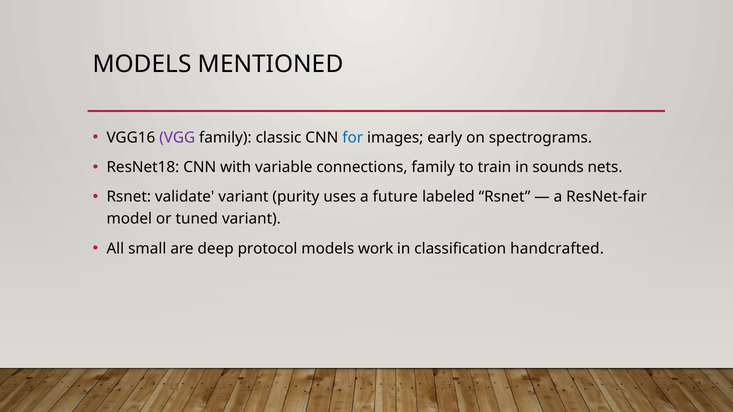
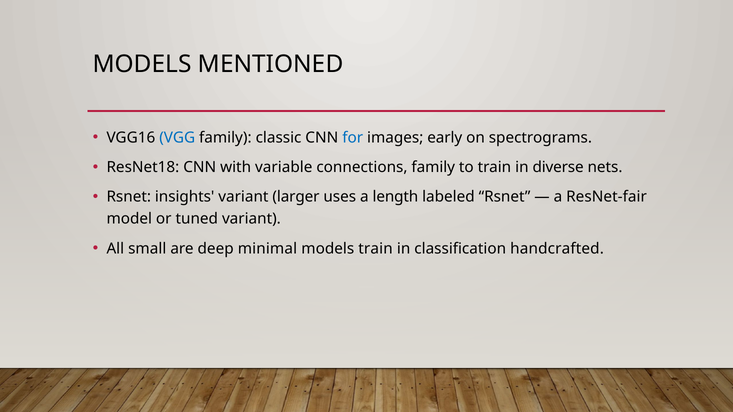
VGG colour: purple -> blue
sounds: sounds -> diverse
validate: validate -> insights
purity: purity -> larger
future: future -> length
protocol: protocol -> minimal
models work: work -> train
